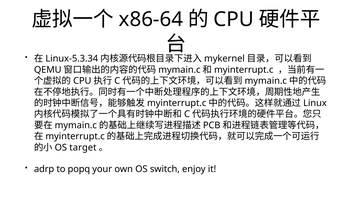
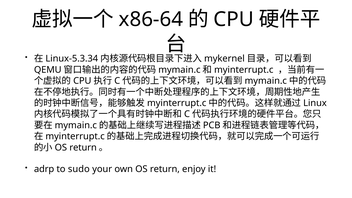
target at (83, 147): target -> return
popq: popq -> sudo
own OS switch: switch -> return
